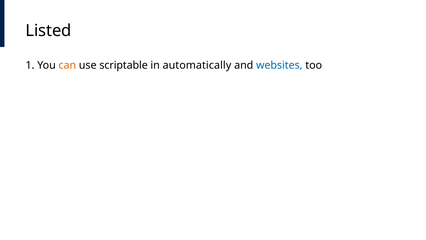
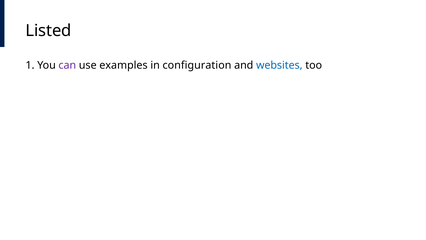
can colour: orange -> purple
scriptable: scriptable -> examples
automatically: automatically -> configuration
